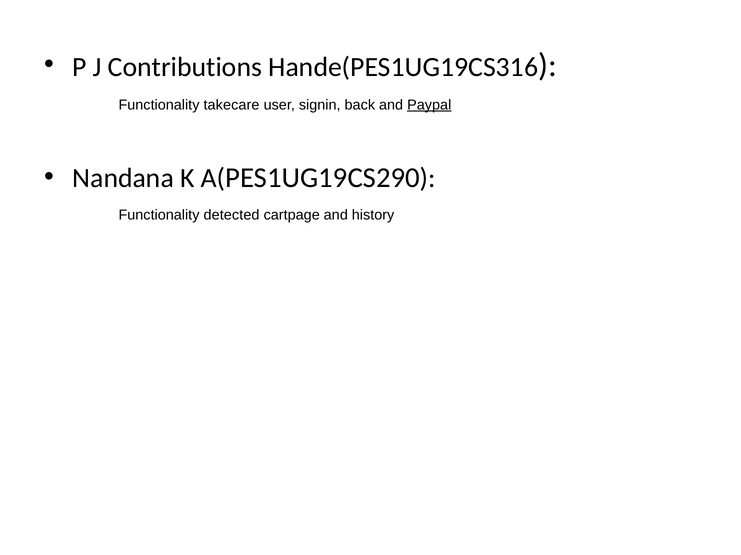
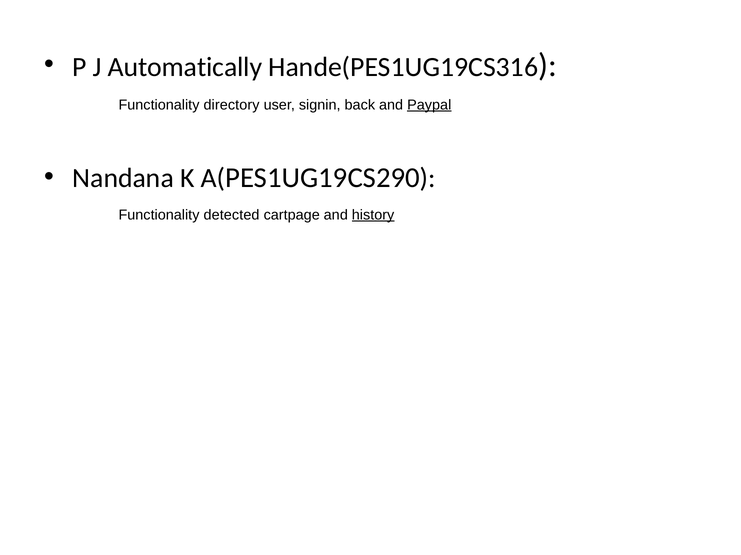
Contributions: Contributions -> Automatically
takecare: takecare -> directory
history underline: none -> present
